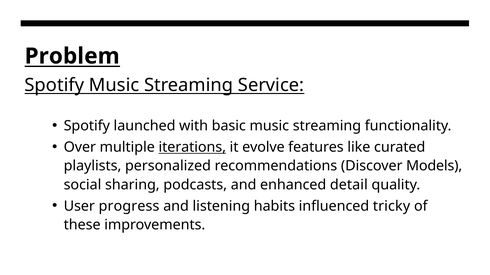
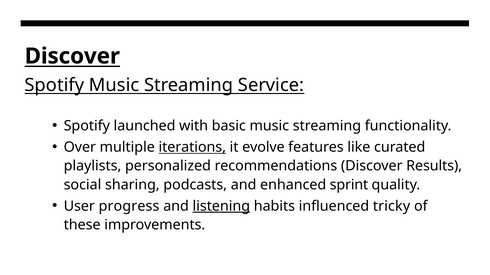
Problem at (72, 56): Problem -> Discover
Models: Models -> Results
detail: detail -> sprint
listening underline: none -> present
